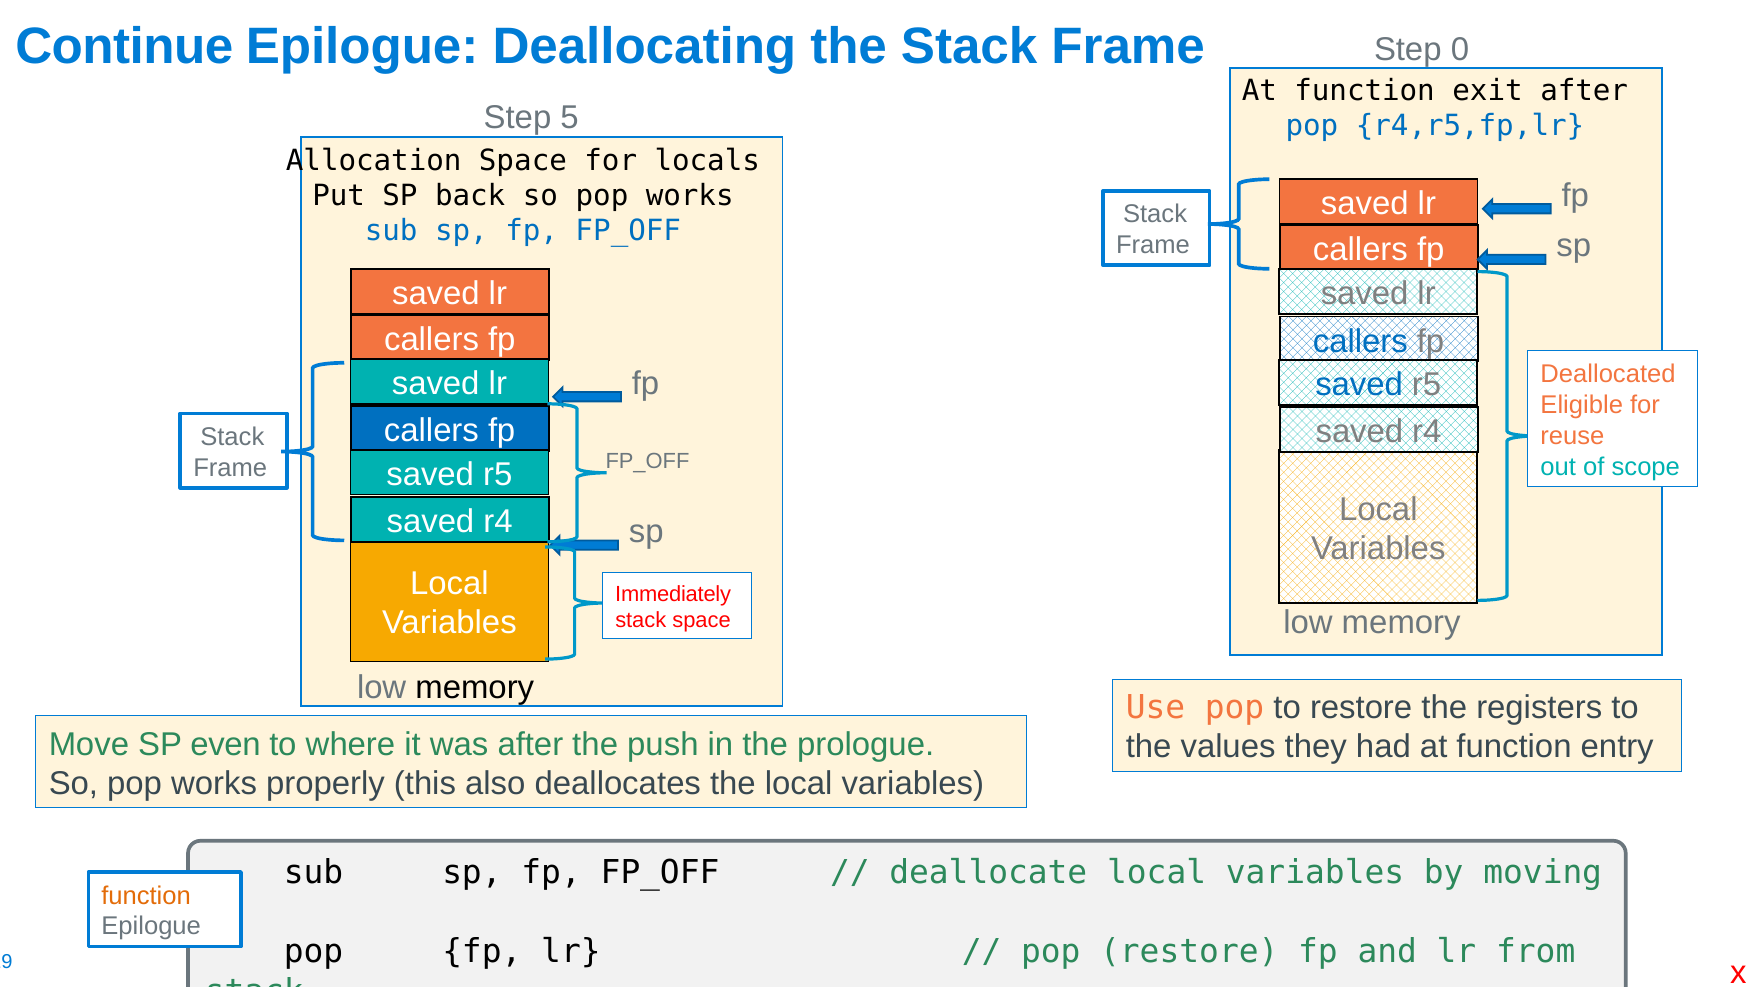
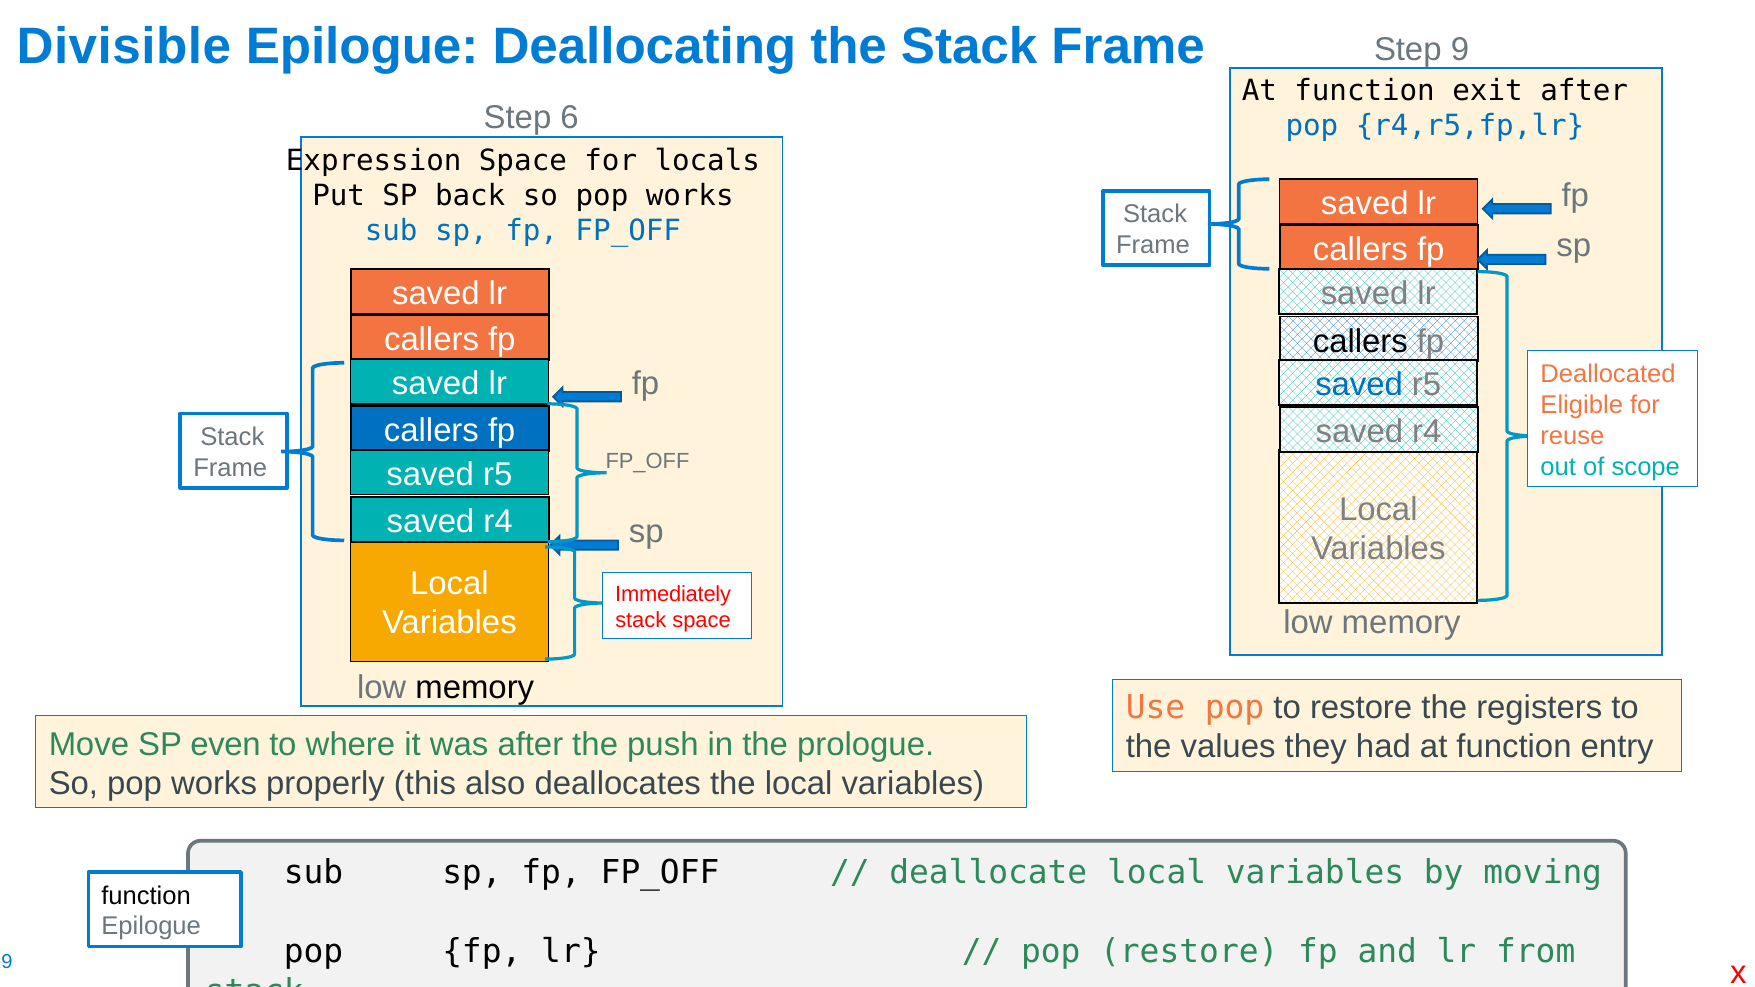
Continue: Continue -> Divisible
0: 0 -> 9
5: 5 -> 6
Allocation: Allocation -> Expression
callers at (1360, 341) colour: blue -> black
function at (146, 896) colour: orange -> black
